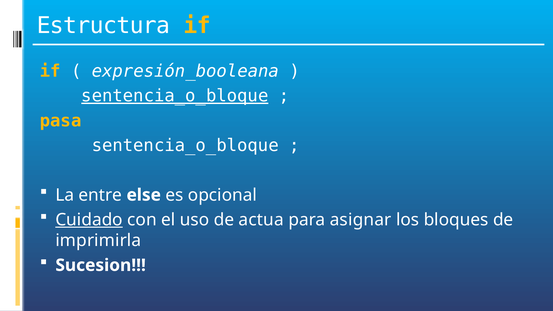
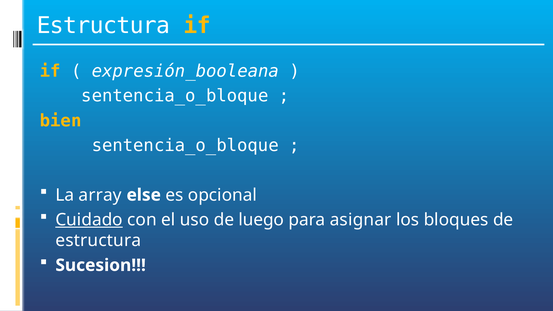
sentencia_o_bloque at (175, 96) underline: present -> none
pasa: pasa -> bien
entre: entre -> array
actua: actua -> luego
imprimirla at (98, 241): imprimirla -> estructura
